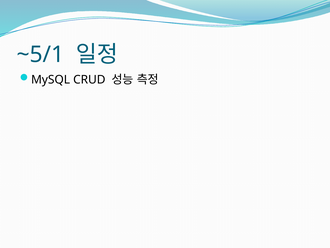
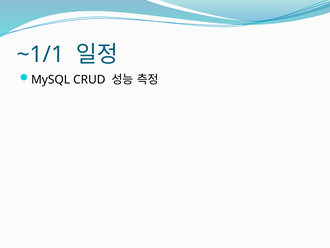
~5/1: ~5/1 -> ~1/1
